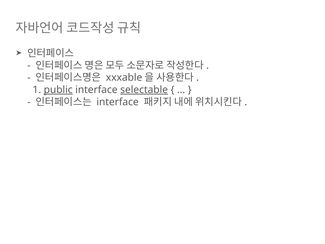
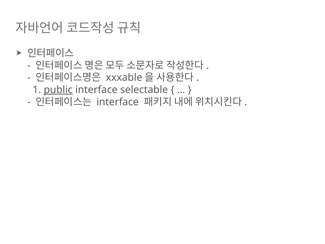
selectable underline: present -> none
